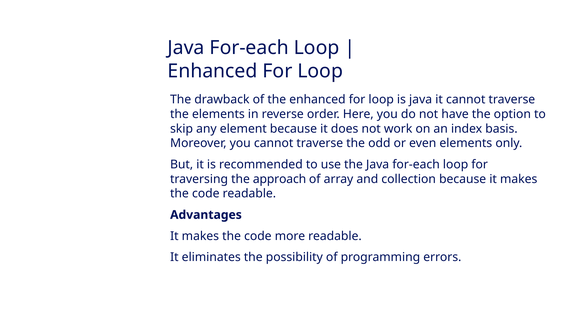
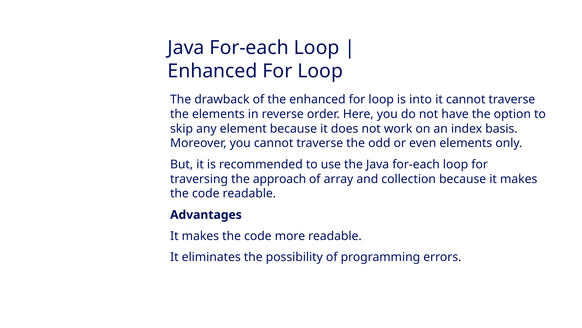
is java: java -> into
